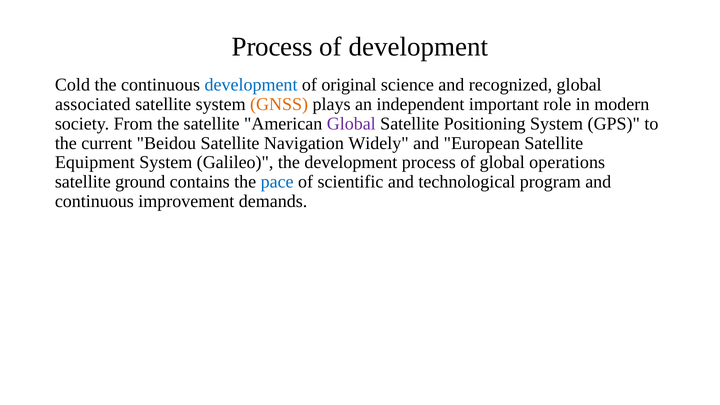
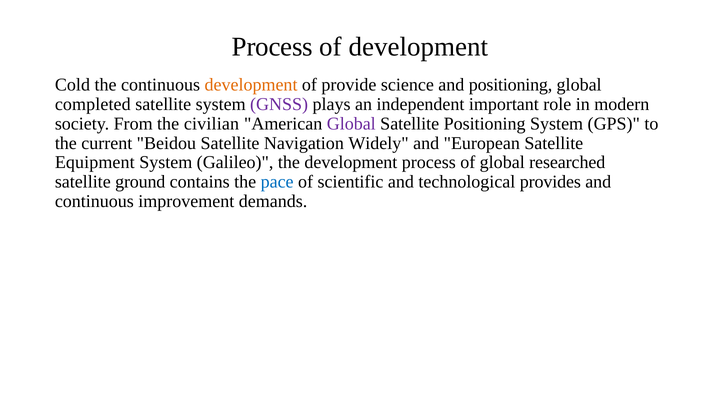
development at (251, 85) colour: blue -> orange
original: original -> provide
and recognized: recognized -> positioning
associated: associated -> completed
GNSS colour: orange -> purple
the satellite: satellite -> civilian
operations: operations -> researched
program: program -> provides
